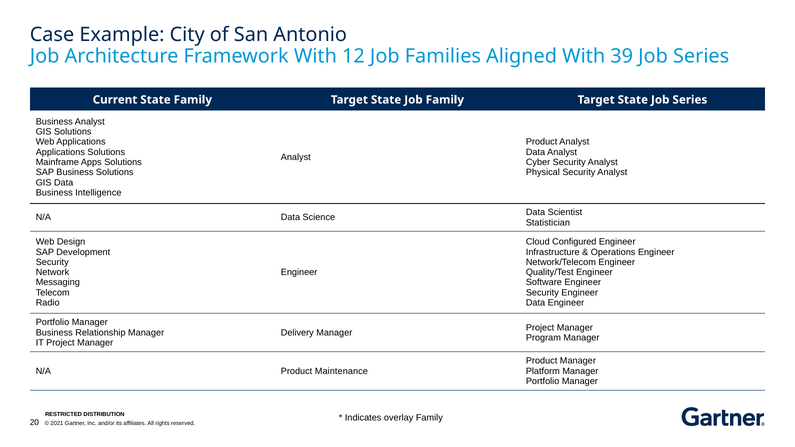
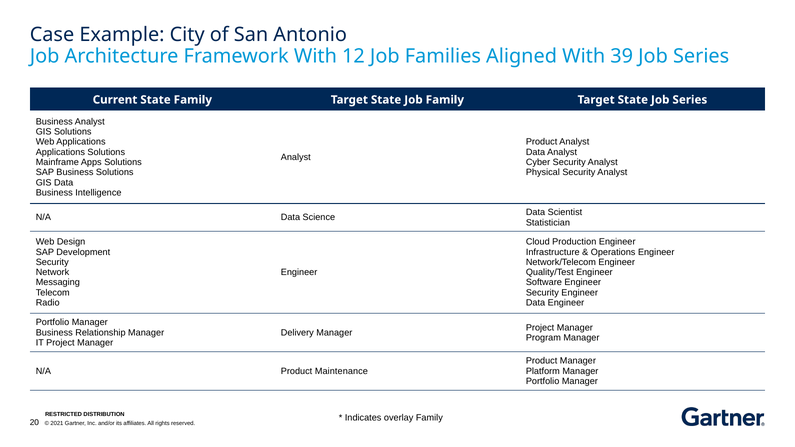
Configured: Configured -> Production
